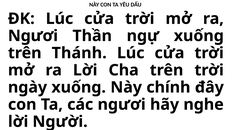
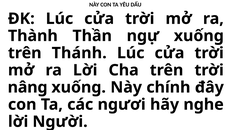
Ngươi at (33, 36): Ngươi -> Thành
ngày: ngày -> nâng
